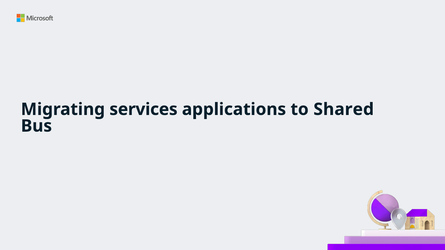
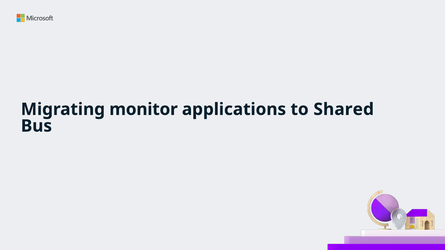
services: services -> monitor
